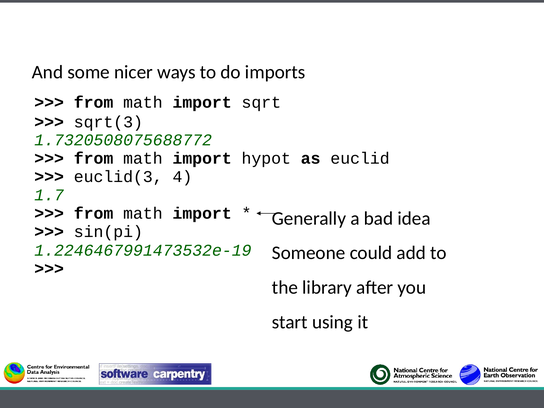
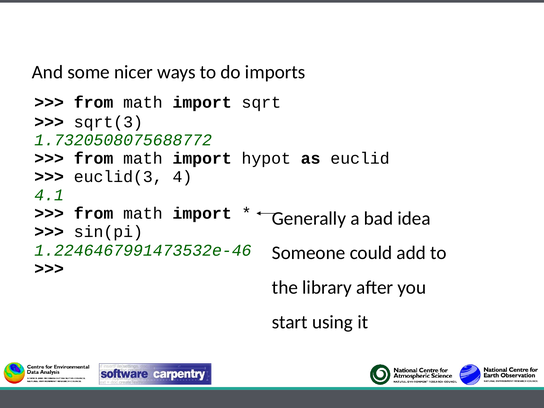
1.7: 1.7 -> 4.1
1.2246467991473532e-19: 1.2246467991473532e-19 -> 1.2246467991473532e-46
